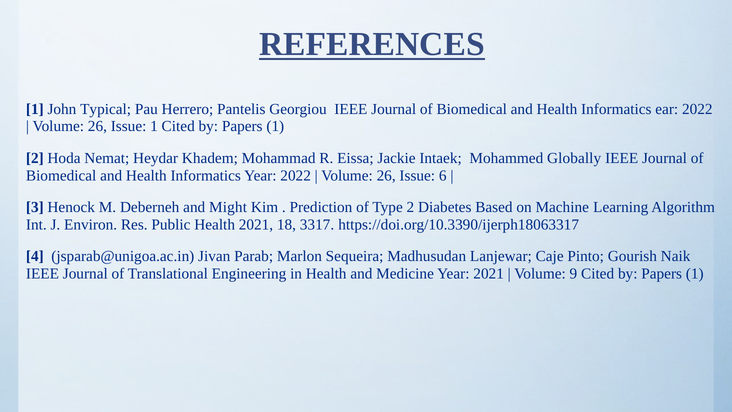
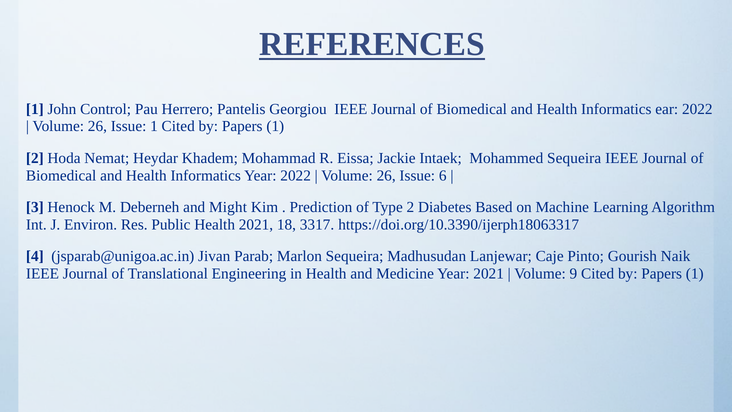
Typical: Typical -> Control
Mohammed Globally: Globally -> Sequeira
